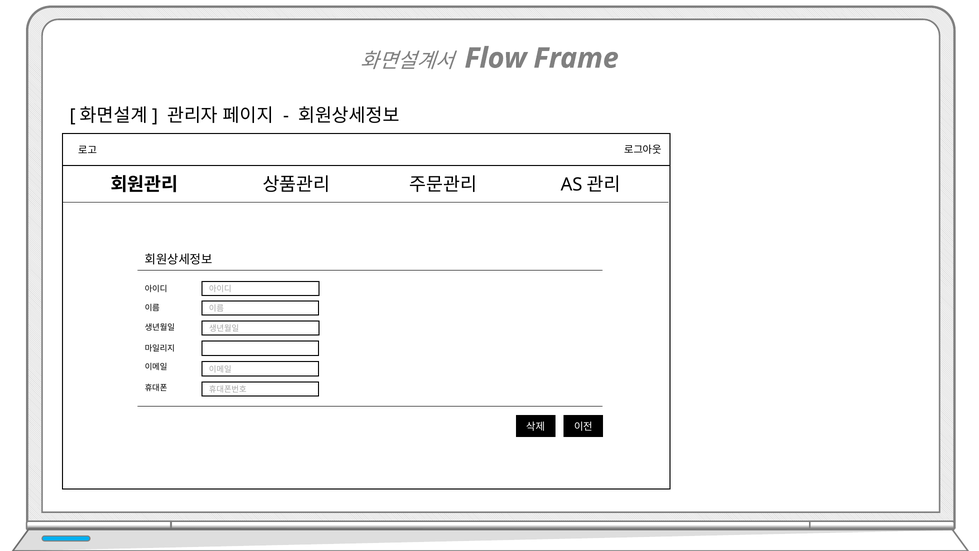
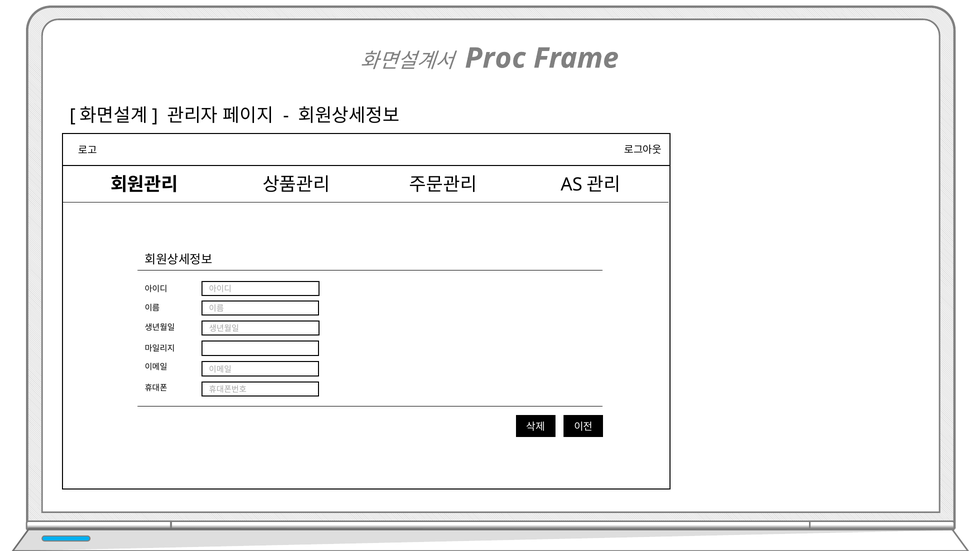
Flow: Flow -> Proc
